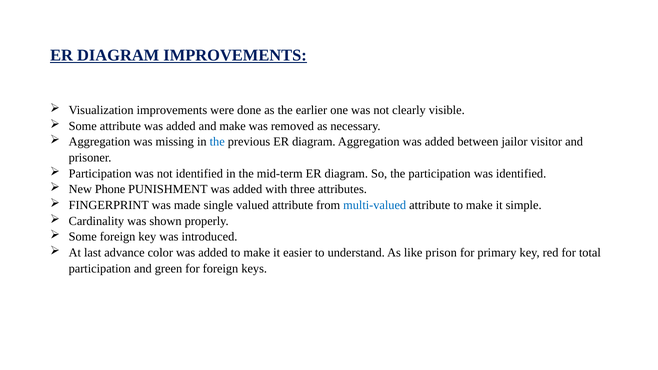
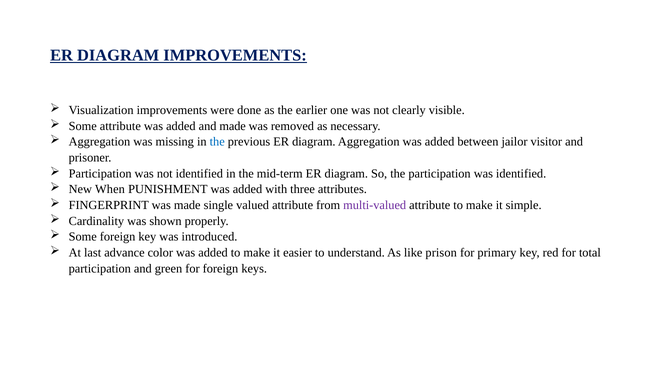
and make: make -> made
Phone: Phone -> When
multi-valued colour: blue -> purple
